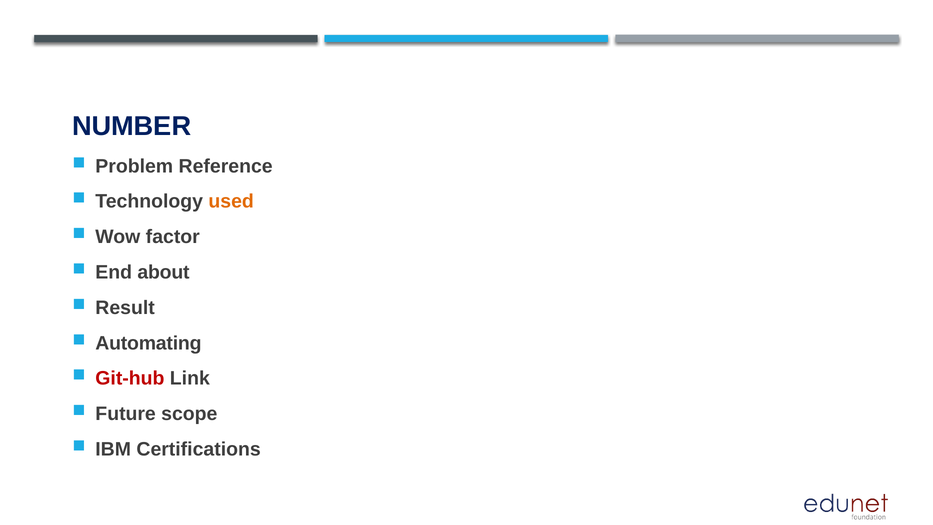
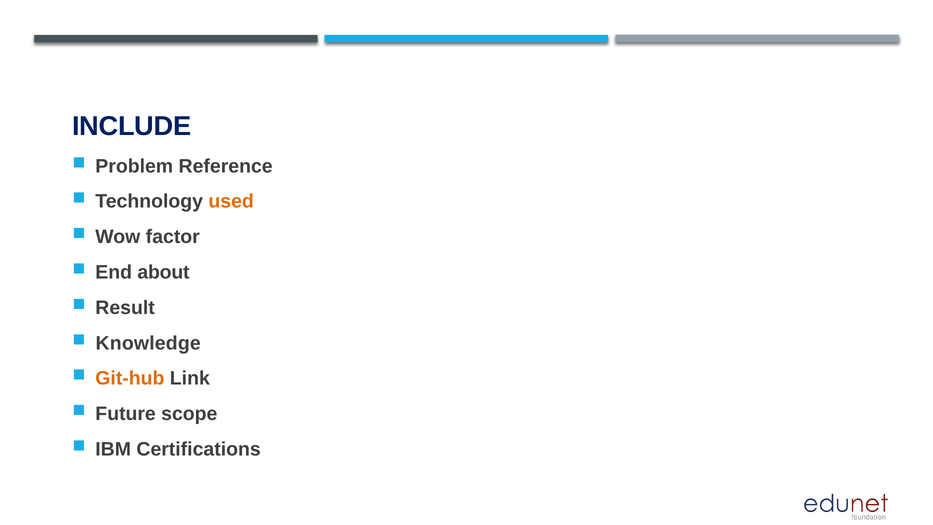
NUMBER: NUMBER -> INCLUDE
Automating: Automating -> Knowledge
Git-hub colour: red -> orange
